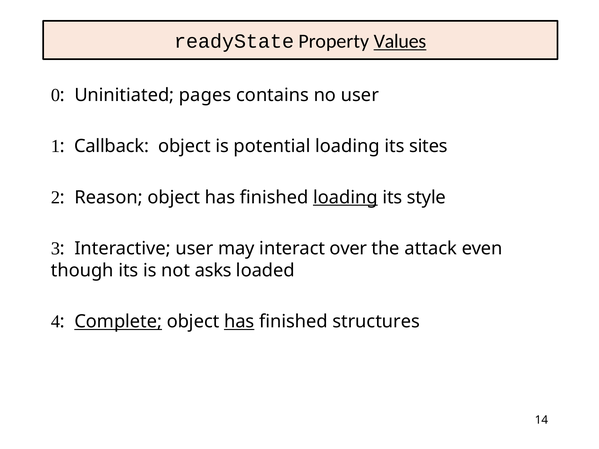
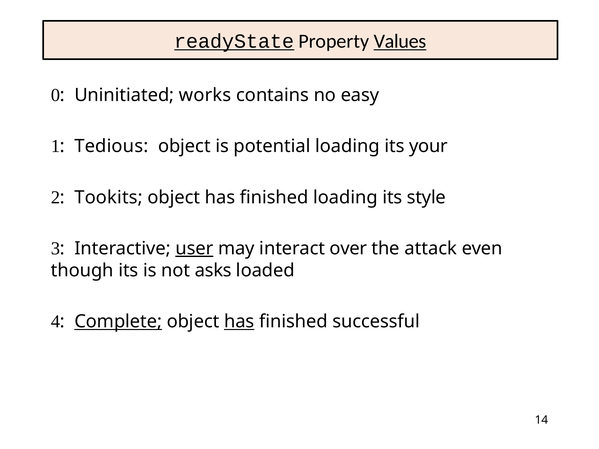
readyState underline: none -> present
pages: pages -> works
no user: user -> easy
Callback: Callback -> Tedious
sites: sites -> your
Reason: Reason -> Tookits
loading at (345, 197) underline: present -> none
user at (194, 249) underline: none -> present
structures: structures -> successful
